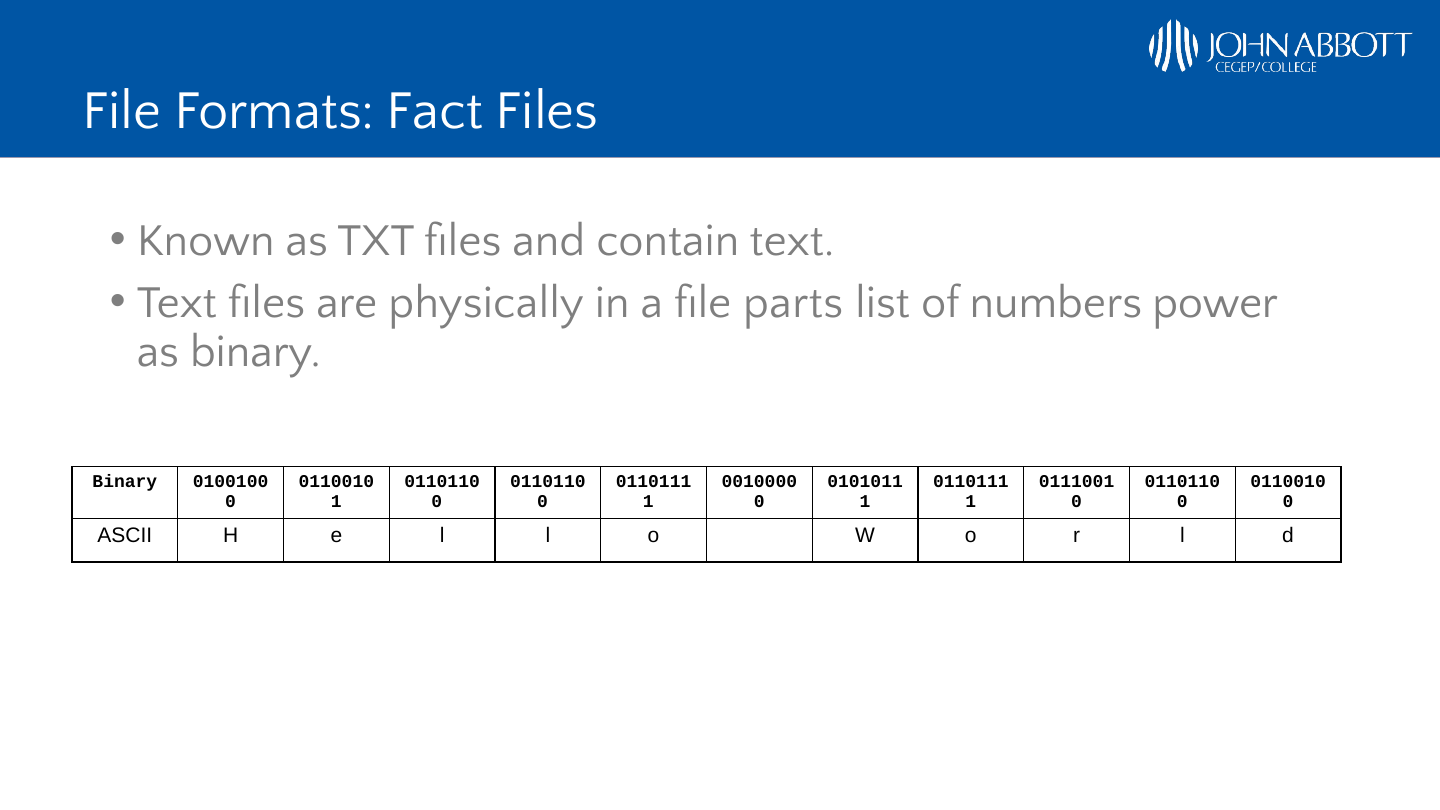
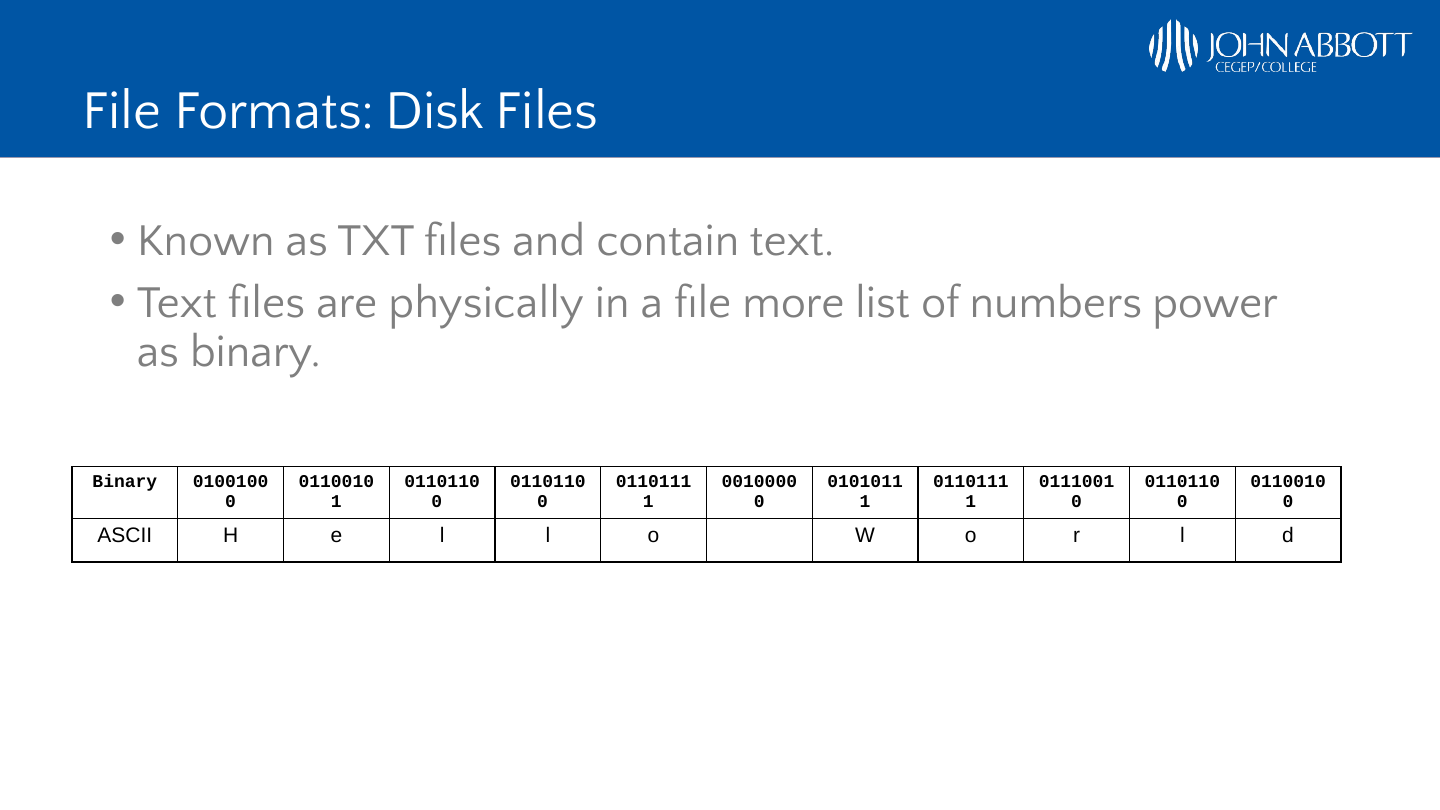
Fact: Fact -> Disk
parts: parts -> more
